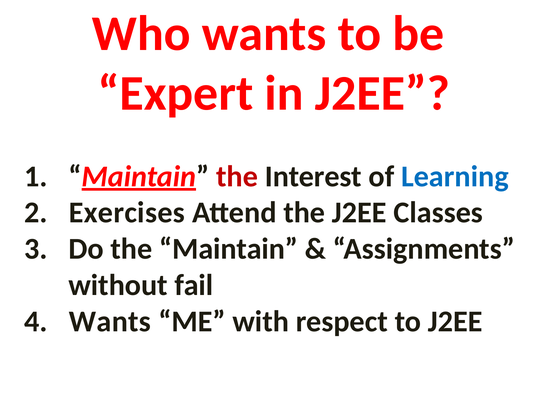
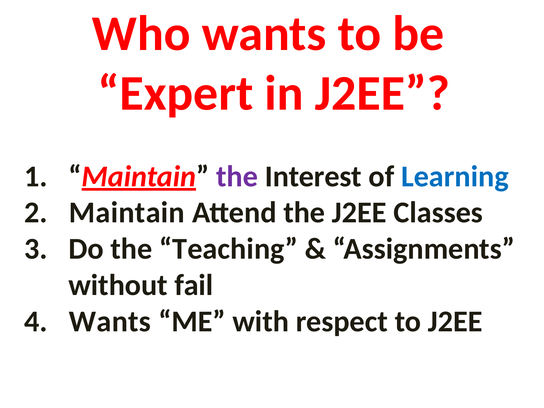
the at (237, 176) colour: red -> purple
Exercises at (127, 213): Exercises -> Maintain
the Maintain: Maintain -> Teaching
